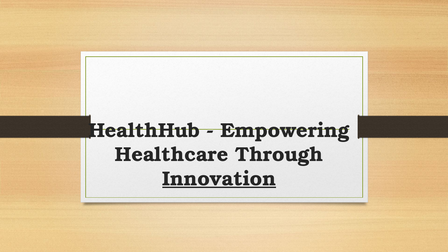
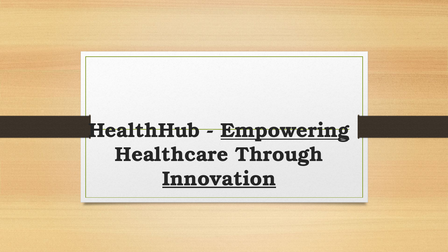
Empowering underline: none -> present
